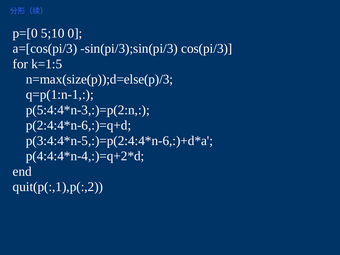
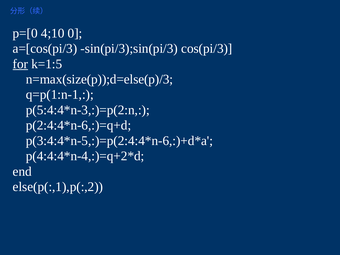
5;10: 5;10 -> 4;10
for underline: none -> present
quit(p(:,1),p(:,2: quit(p(:,1),p(:,2 -> else(p(:,1),p(:,2
